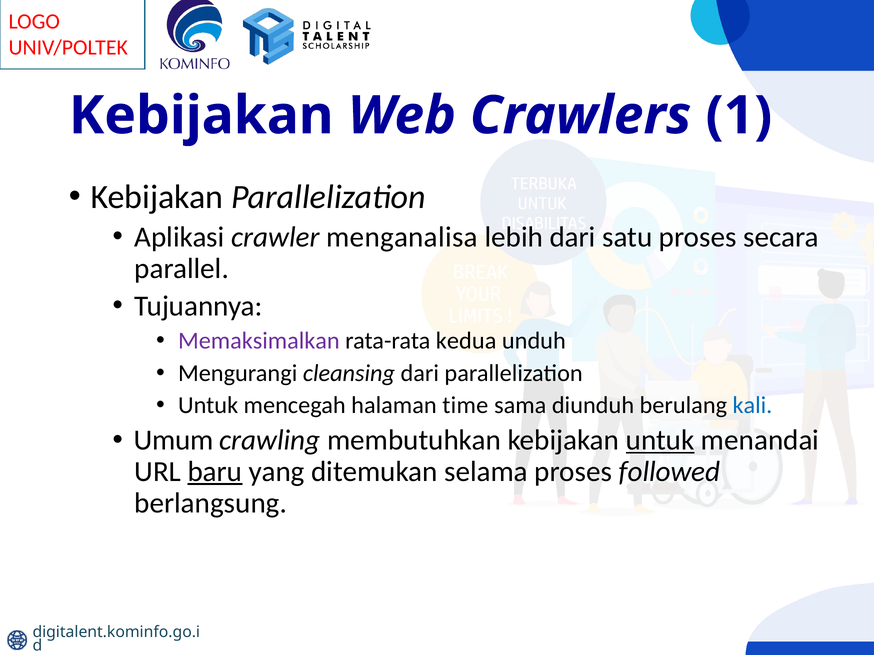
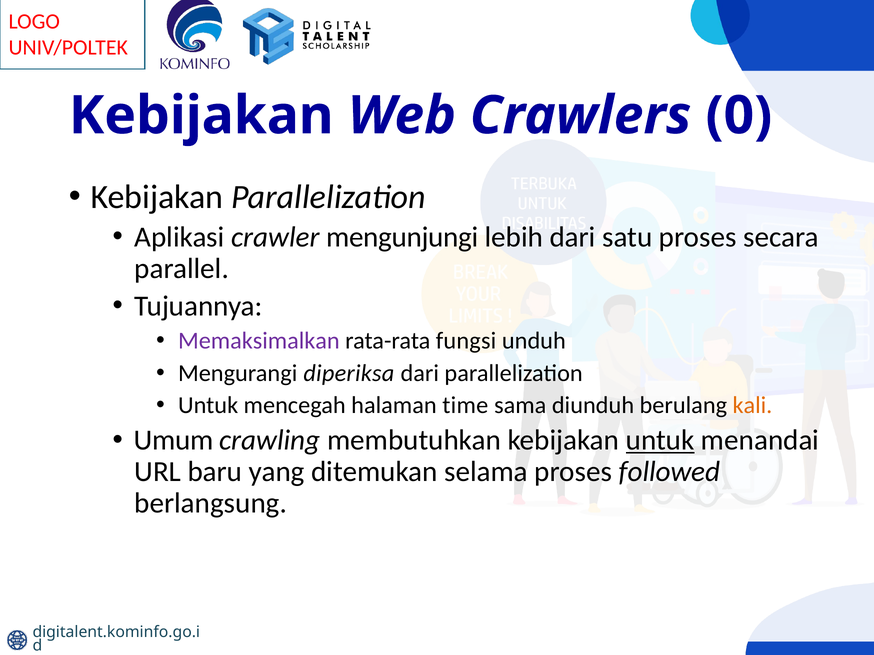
1: 1 -> 0
menganalisa: menganalisa -> mengunjungi
kedua: kedua -> fungsi
cleansing: cleansing -> diperiksa
kali colour: blue -> orange
baru underline: present -> none
